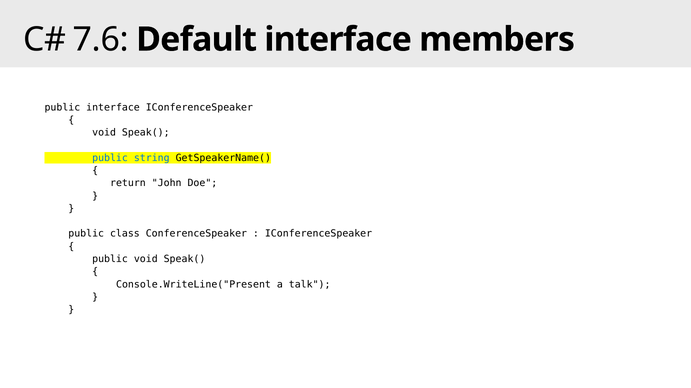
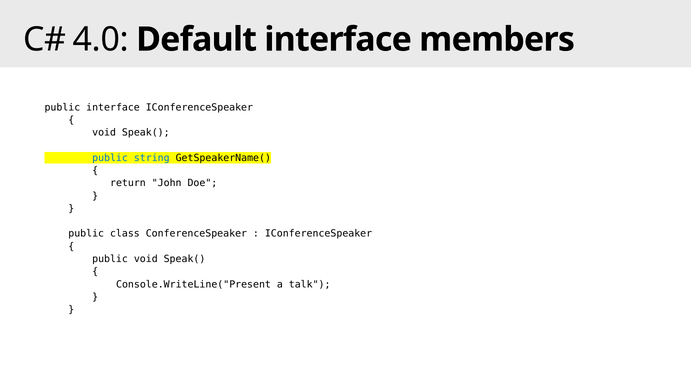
7.6: 7.6 -> 4.0
